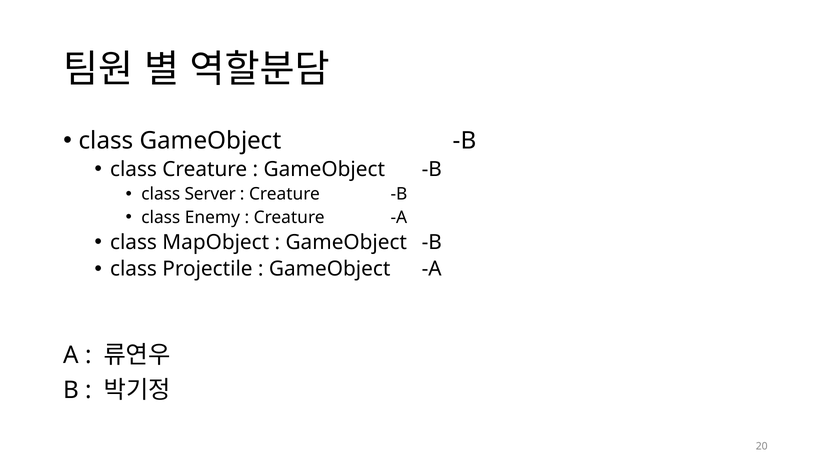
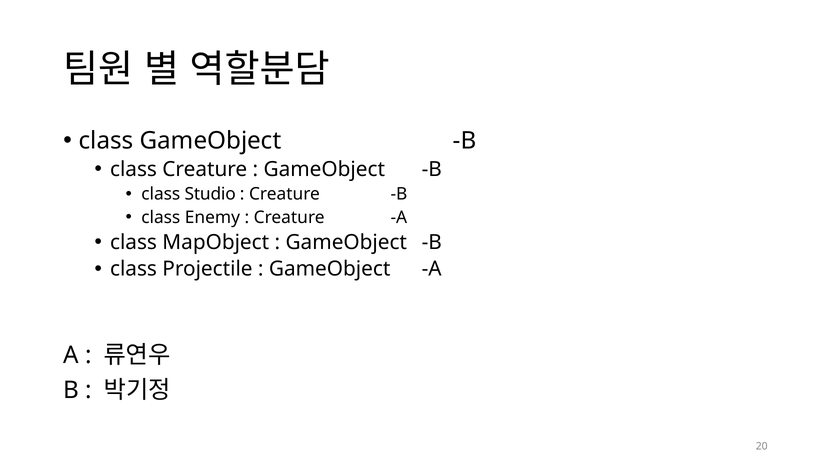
Server: Server -> Studio
